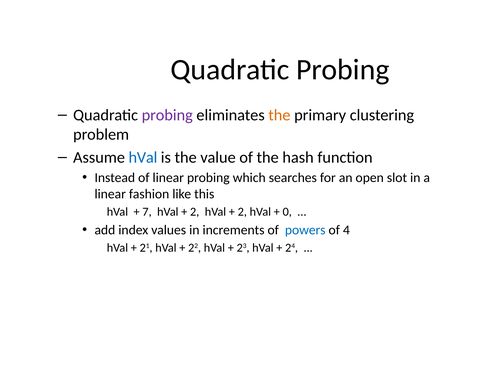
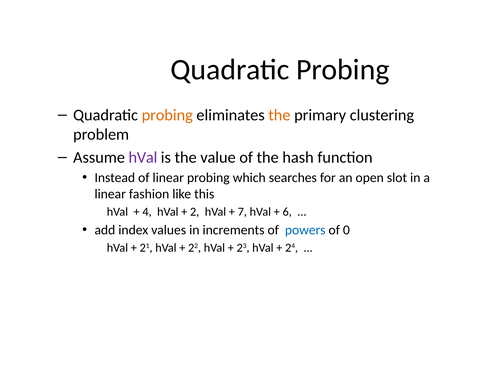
probing at (167, 115) colour: purple -> orange
hVal at (143, 158) colour: blue -> purple
7: 7 -> 4
2 at (242, 212): 2 -> 7
0: 0 -> 6
4: 4 -> 0
